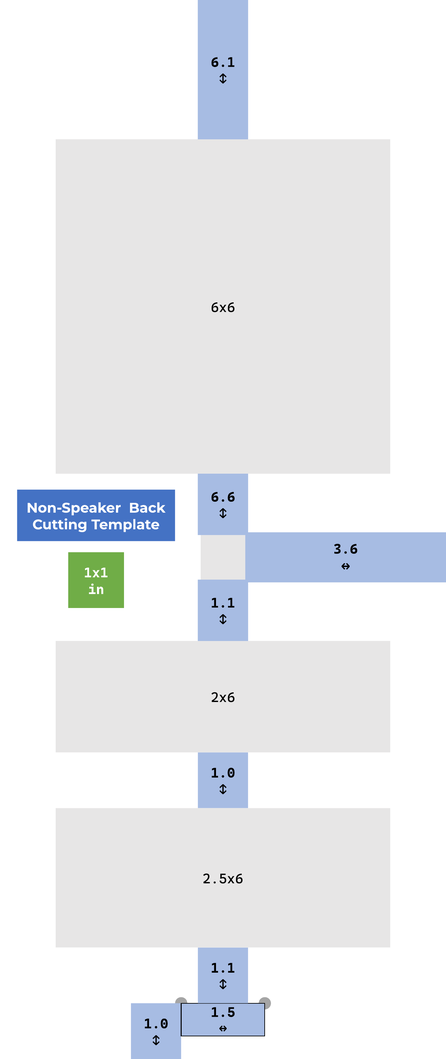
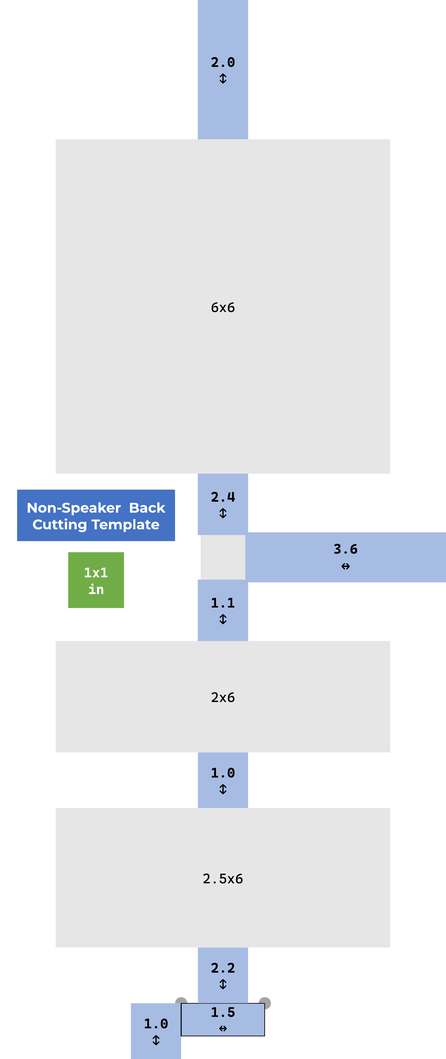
6.1: 6.1 -> 2.0
6.6: 6.6 -> 2.4
1.1 at (223, 968): 1.1 -> 2.2
